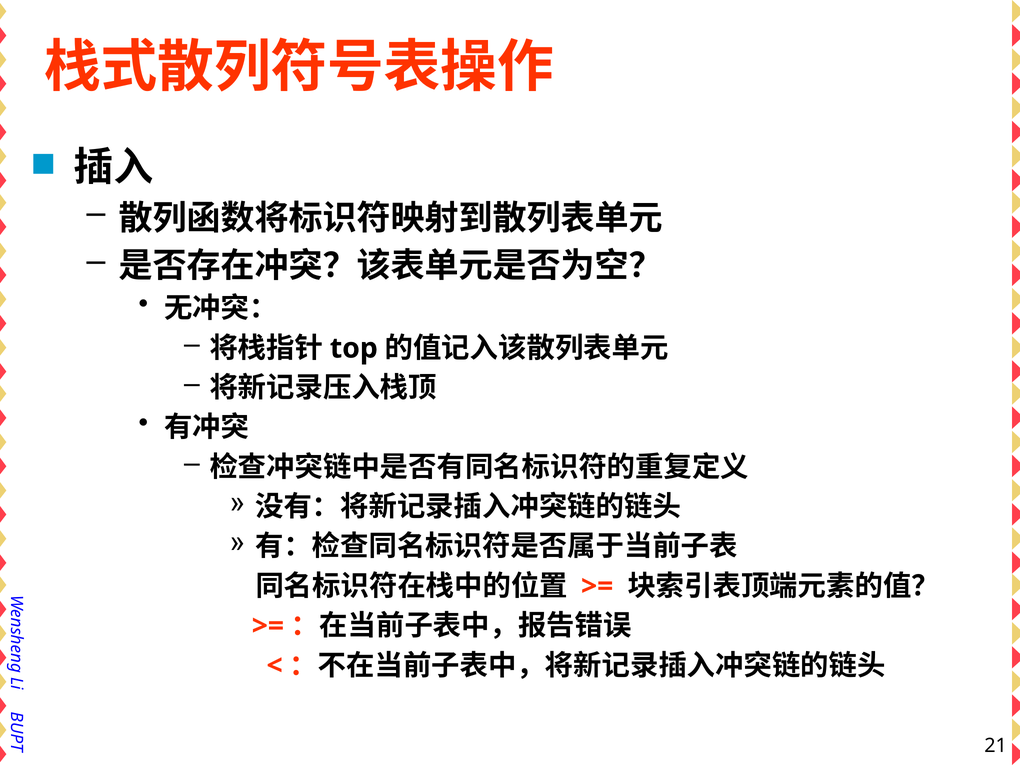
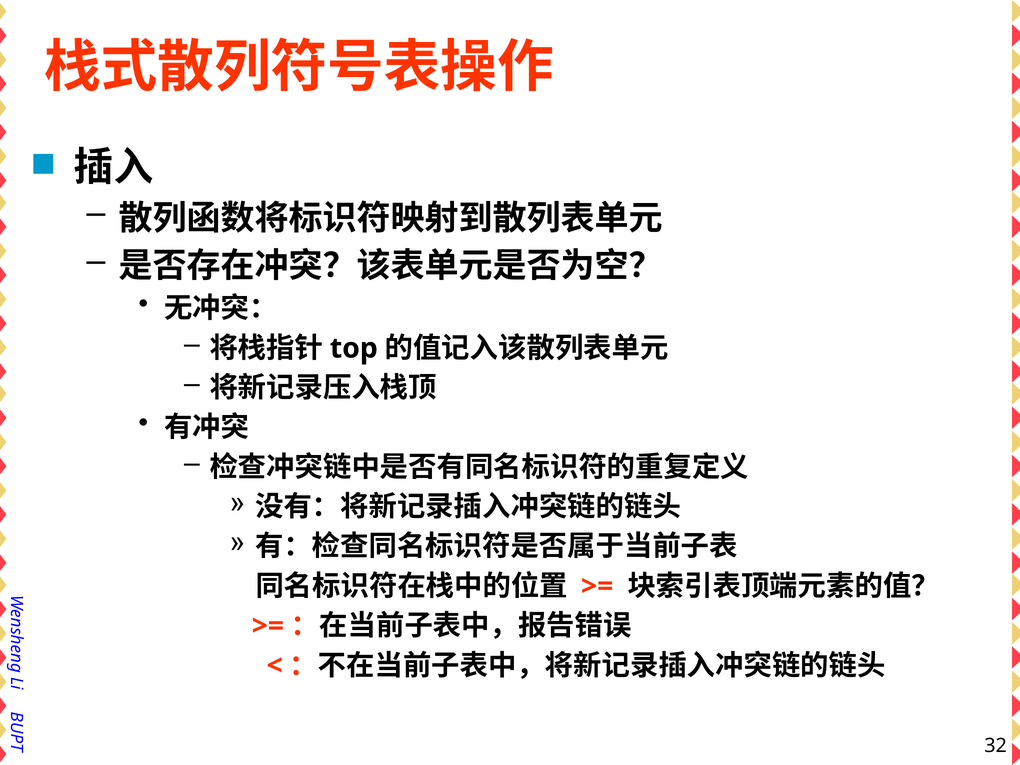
21: 21 -> 32
